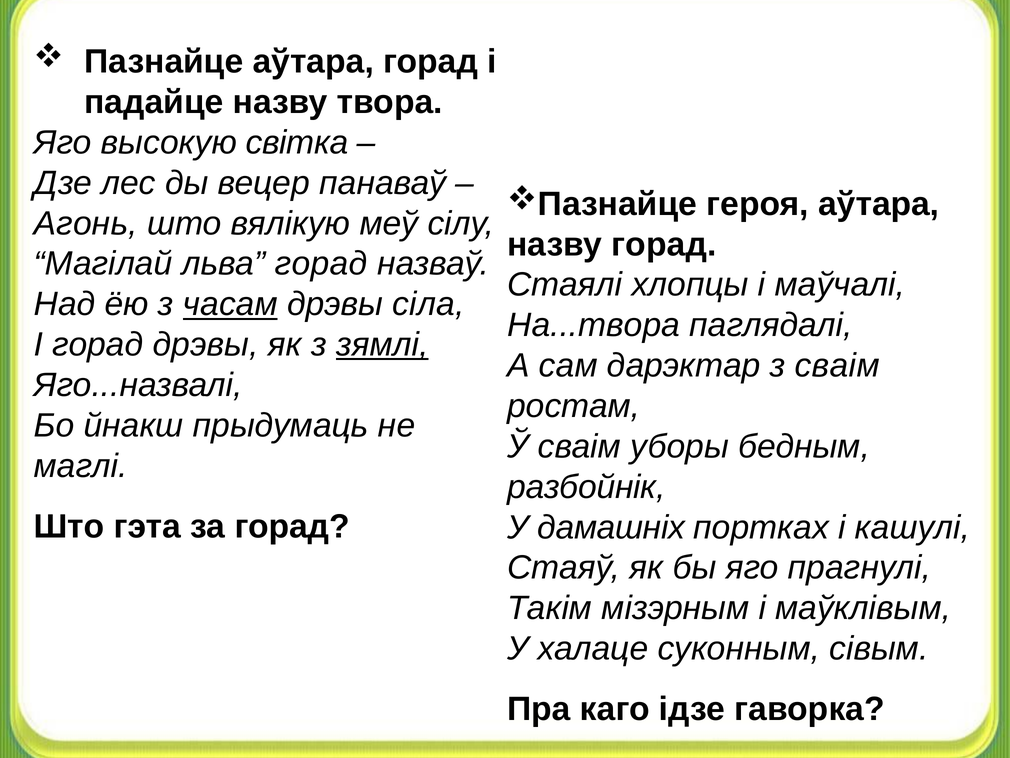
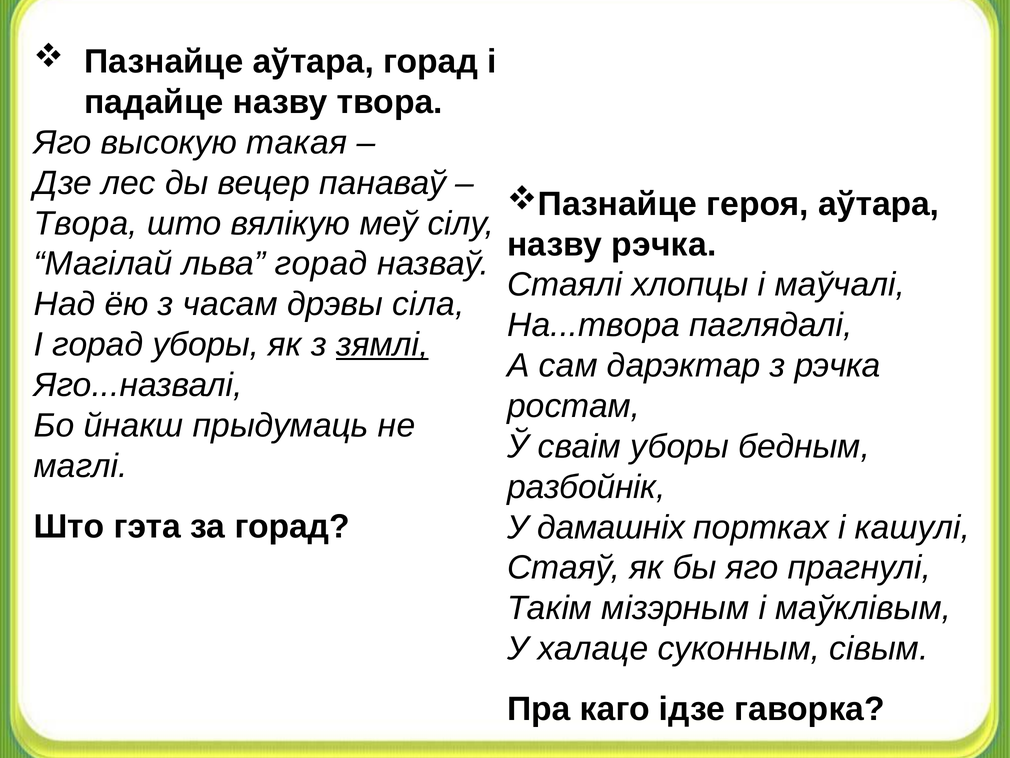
світка: світка -> такая
Агонь at (86, 223): Агонь -> Твора
назву горад: горад -> рэчка
часам underline: present -> none
горад дрэвы: дрэвы -> уборы
з сваім: сваім -> рэчка
